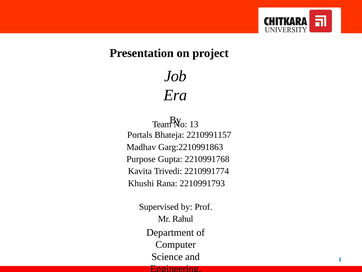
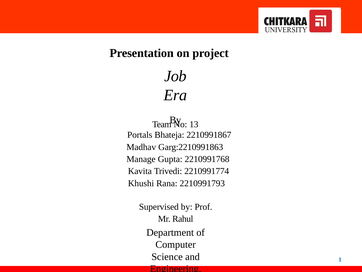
2210991157: 2210991157 -> 2210991867
Purpose: Purpose -> Manage
